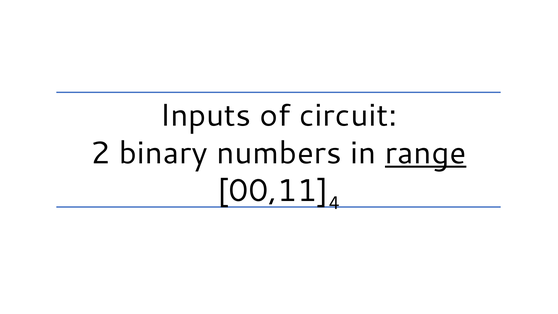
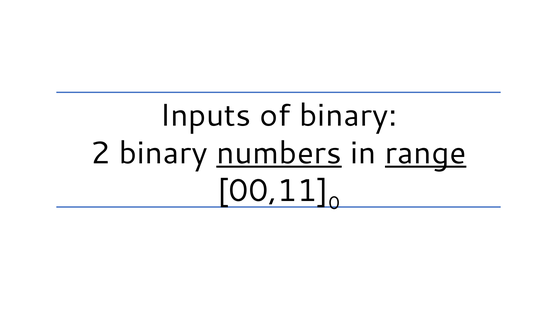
of circuit: circuit -> binary
numbers underline: none -> present
4: 4 -> 0
